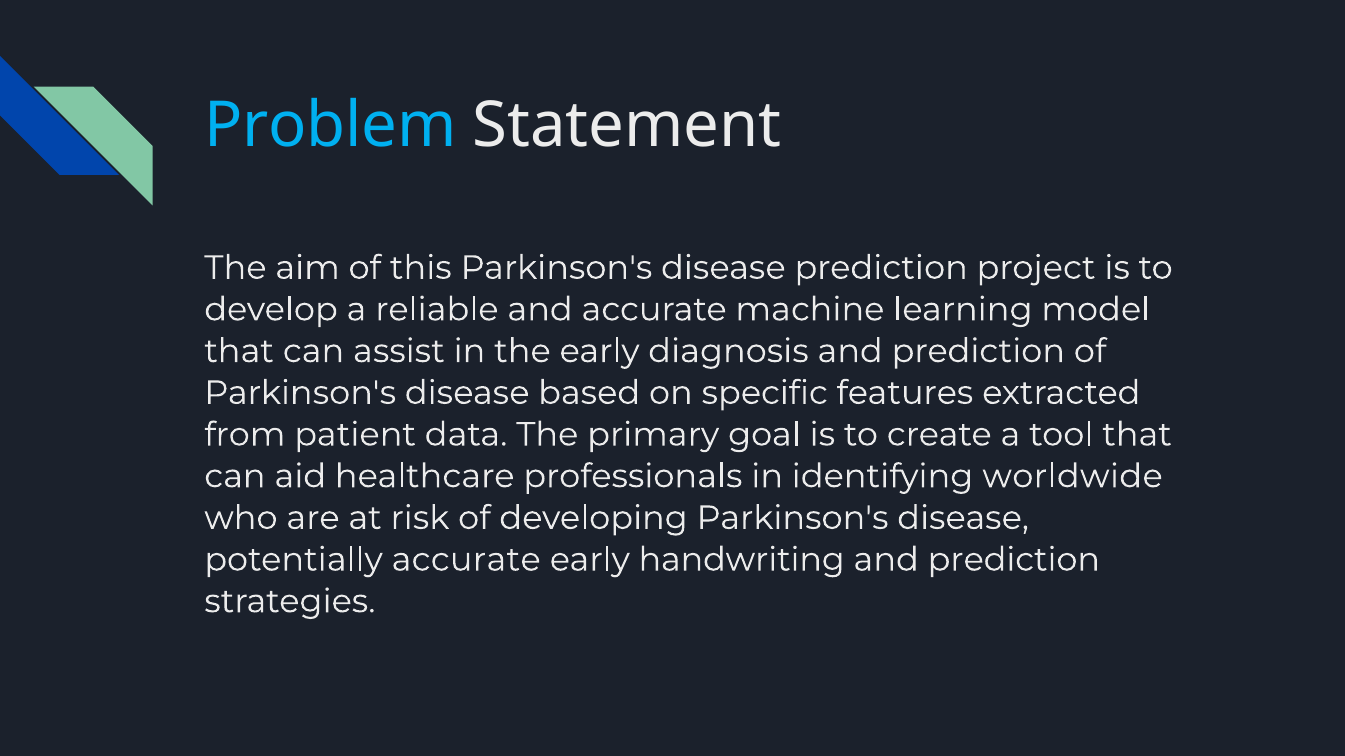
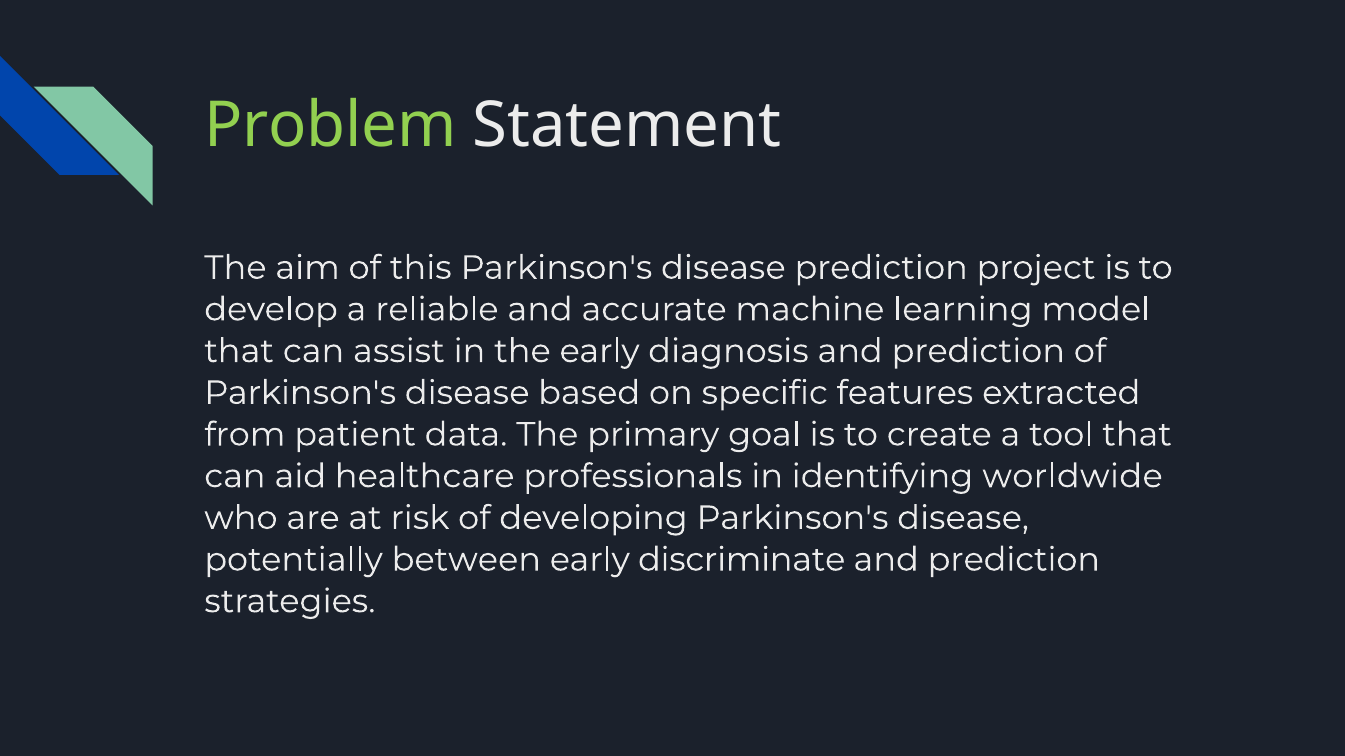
Problem colour: light blue -> light green
accurate at (466, 560): accurate -> between
handwriting: handwriting -> discriminate
